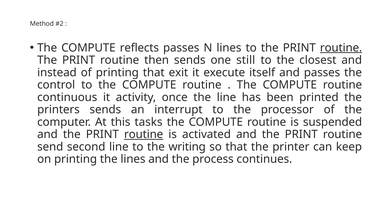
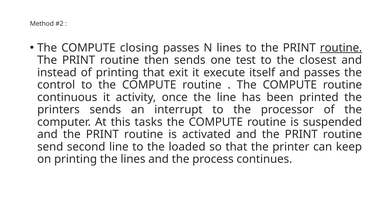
reflects: reflects -> closing
still: still -> test
routine at (144, 134) underline: present -> none
writing: writing -> loaded
